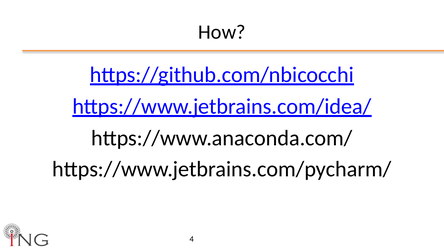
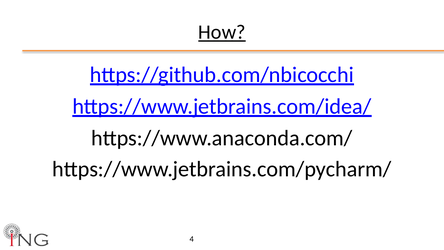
How underline: none -> present
